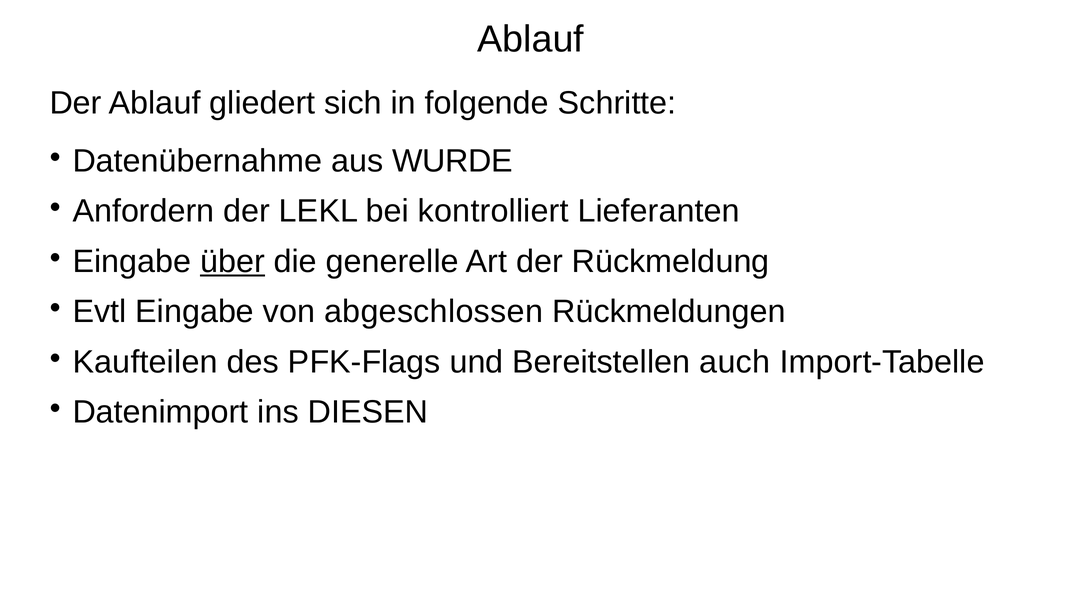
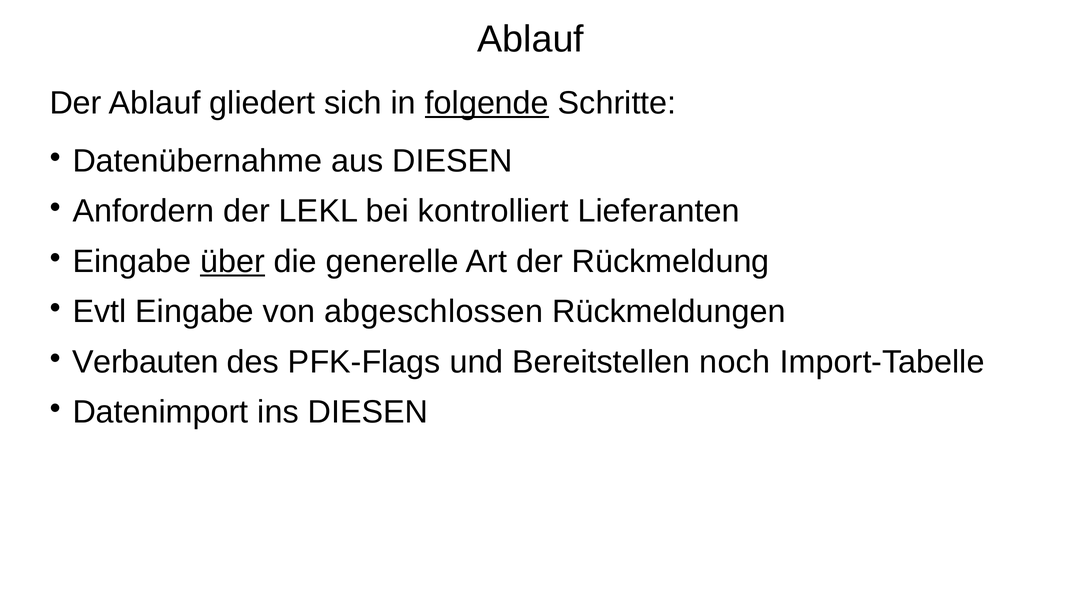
folgende underline: none -> present
aus WURDE: WURDE -> DIESEN
Kaufteilen: Kaufteilen -> Verbauten
auch: auch -> noch
